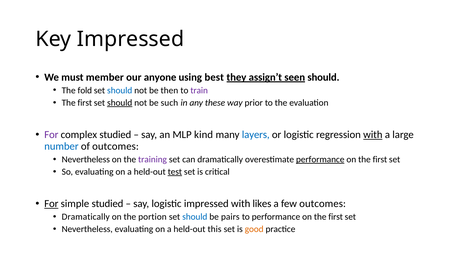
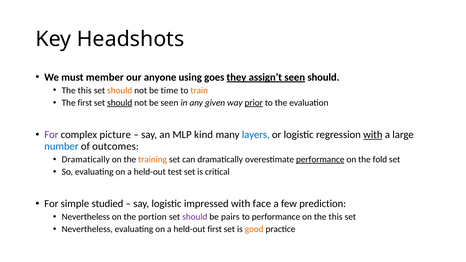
Key Impressed: Impressed -> Headshots
best: best -> goes
fold at (85, 90): fold -> this
should at (120, 90) colour: blue -> orange
then: then -> time
train colour: purple -> orange
be such: such -> seen
these: these -> given
prior underline: none -> present
complex studied: studied -> picture
Nevertheless at (86, 159): Nevertheless -> Dramatically
training colour: purple -> orange
first at (380, 159): first -> fold
test underline: present -> none
For at (51, 204) underline: present -> none
likes: likes -> face
few outcomes: outcomes -> prediction
Dramatically at (86, 217): Dramatically -> Nevertheless
should at (195, 217) colour: blue -> purple
first at (336, 217): first -> this
held-out this: this -> first
